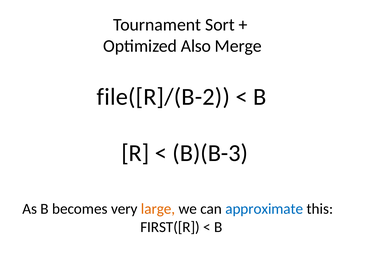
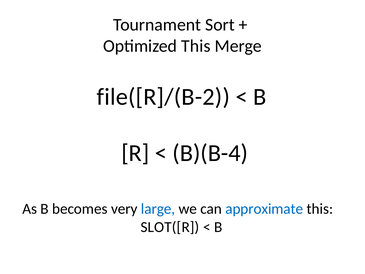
Optimized Also: Also -> This
B)(B-3: B)(B-3 -> B)(B-4
large colour: orange -> blue
FIRST([R: FIRST([R -> SLOT([R
